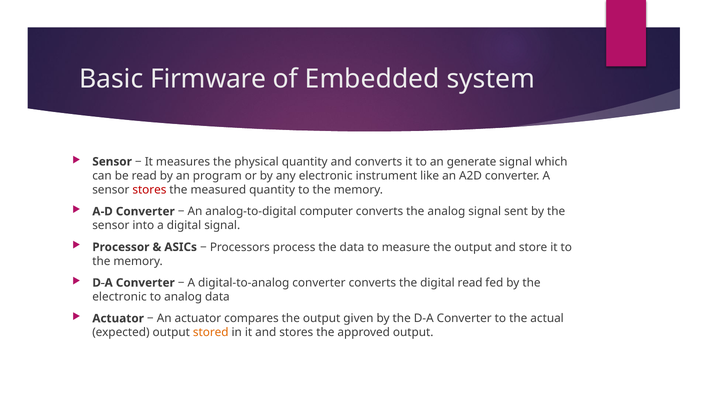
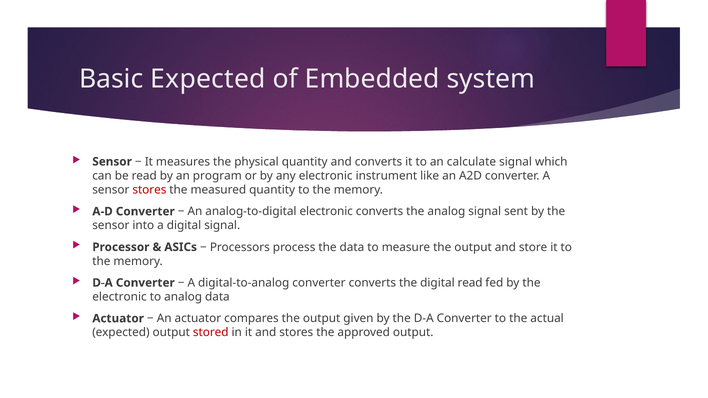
Basic Firmware: Firmware -> Expected
generate: generate -> calculate
analog-to-digital computer: computer -> electronic
stored colour: orange -> red
